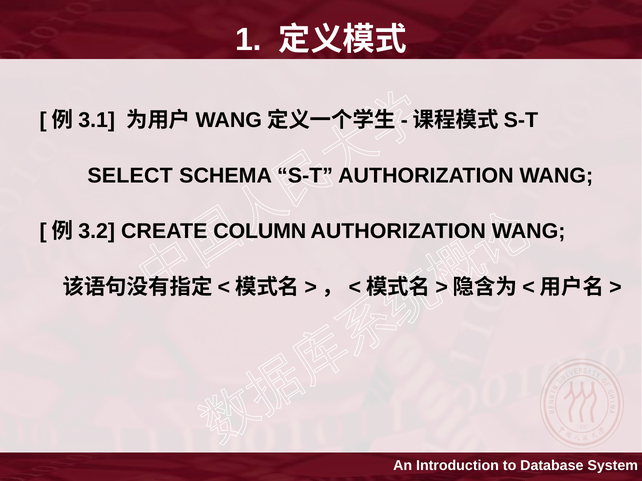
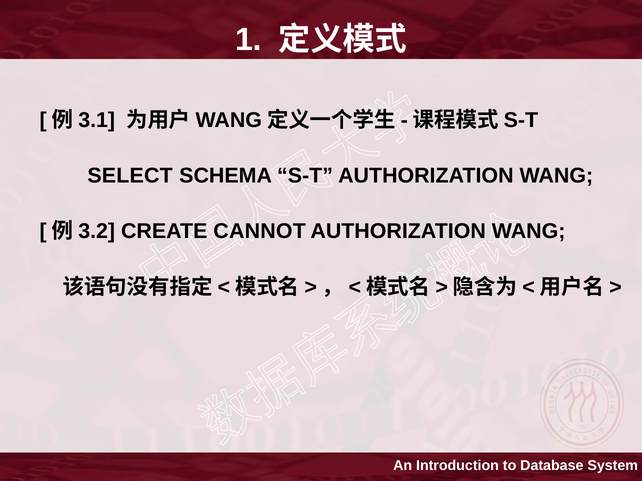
COLUMN: COLUMN -> CANNOT
